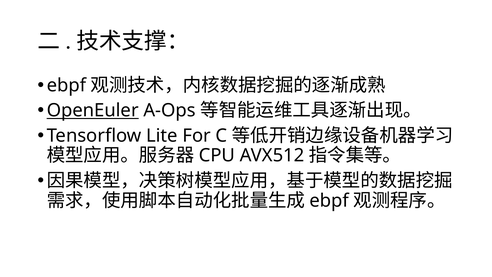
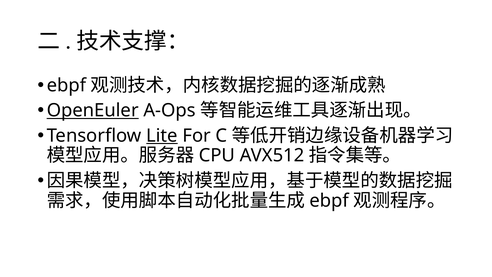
Lite underline: none -> present
